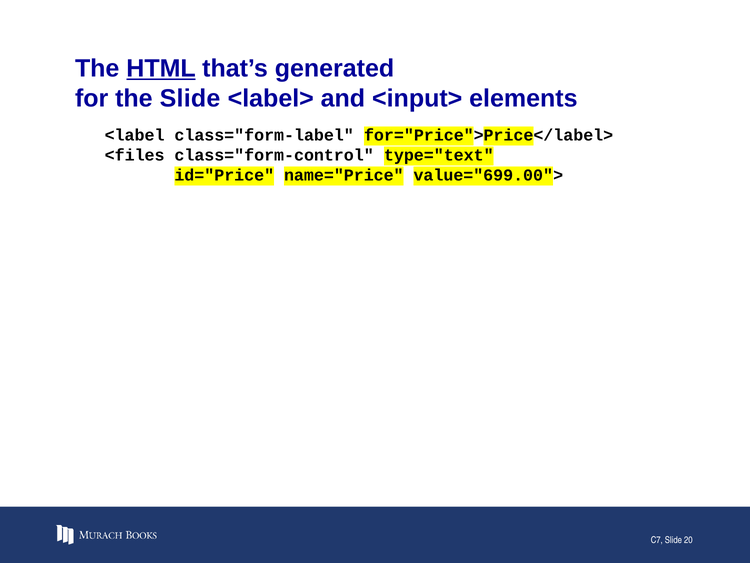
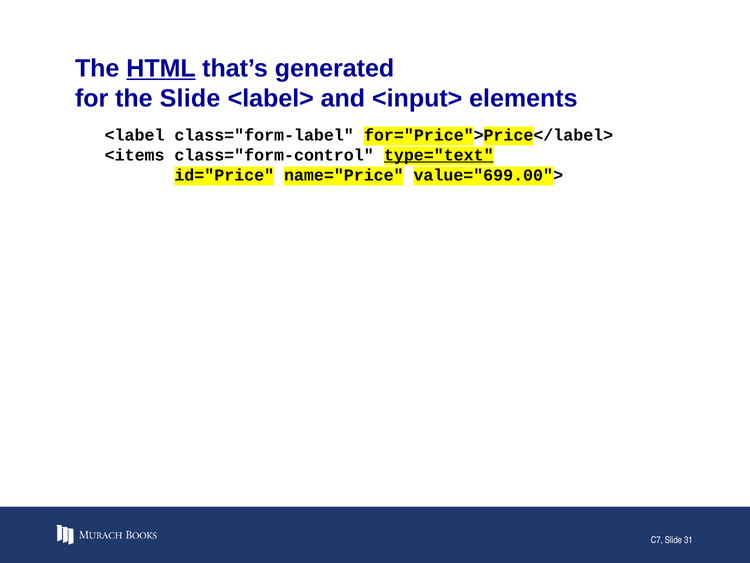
<files: <files -> <items
type="text underline: none -> present
20: 20 -> 31
